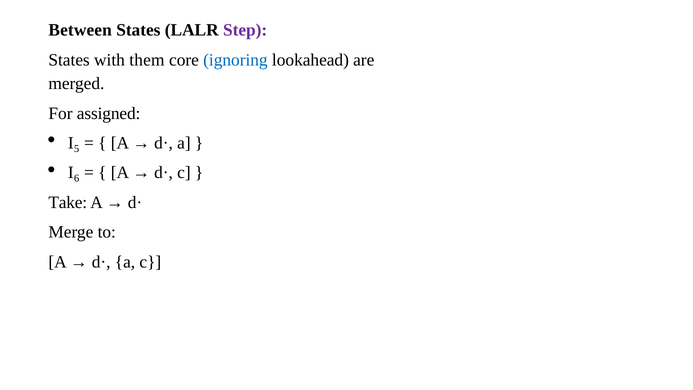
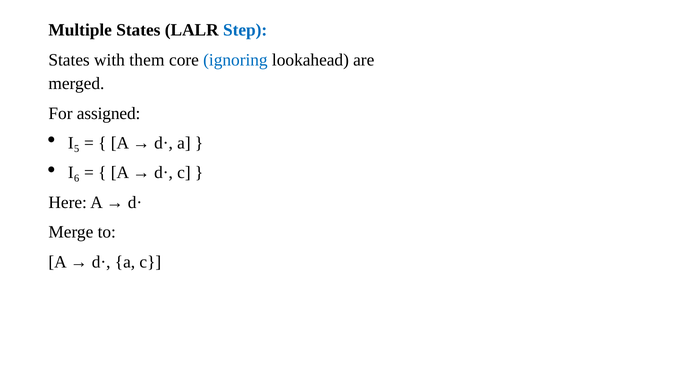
Between: Between -> Multiple
Step colour: purple -> blue
Take: Take -> Here
